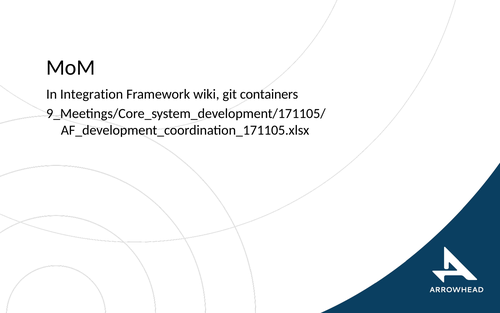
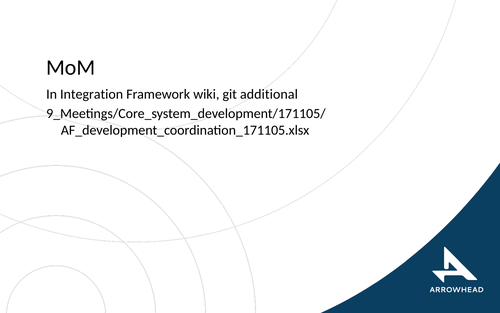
containers: containers -> additional
